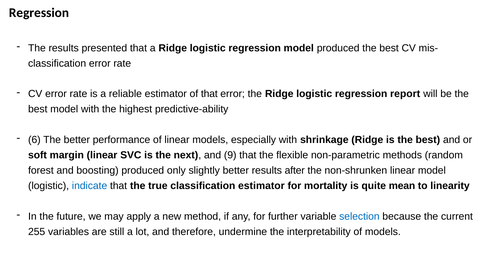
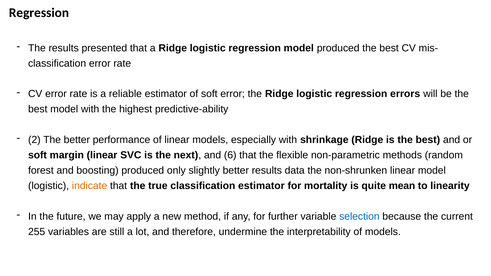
of that: that -> soft
report: report -> errors
6: 6 -> 2
9: 9 -> 6
after: after -> data
indicate colour: blue -> orange
